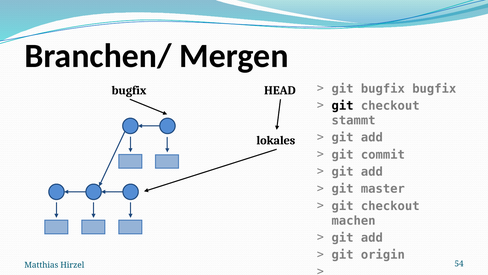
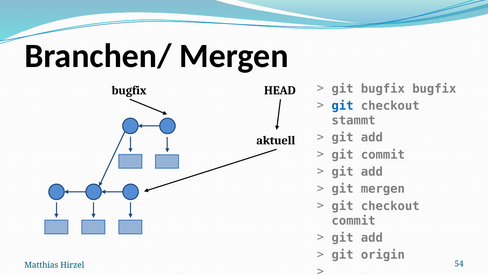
git at (343, 106) colour: black -> blue
lokales: lokales -> aktuell
git master: master -> mergen
machen at (354, 220): machen -> commit
